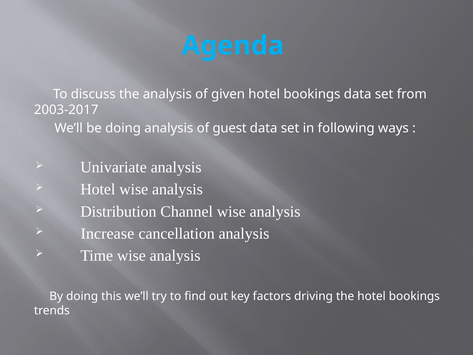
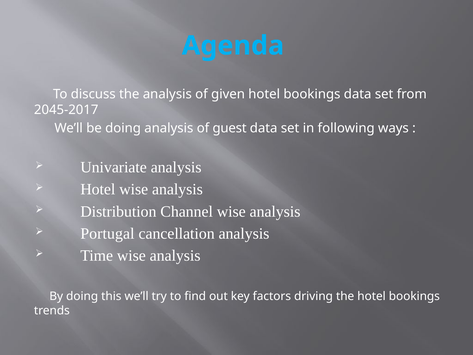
2003-2017: 2003-2017 -> 2045-2017
Increase: Increase -> Portugal
